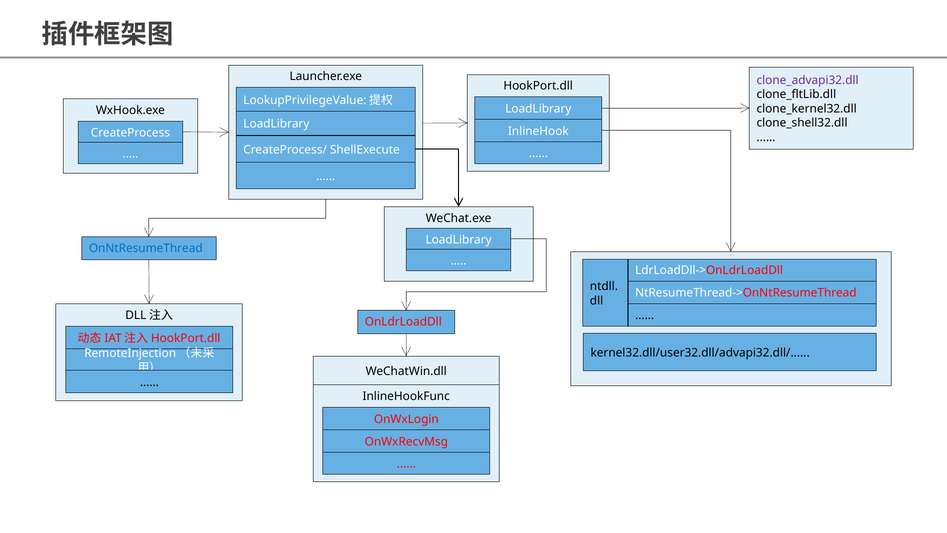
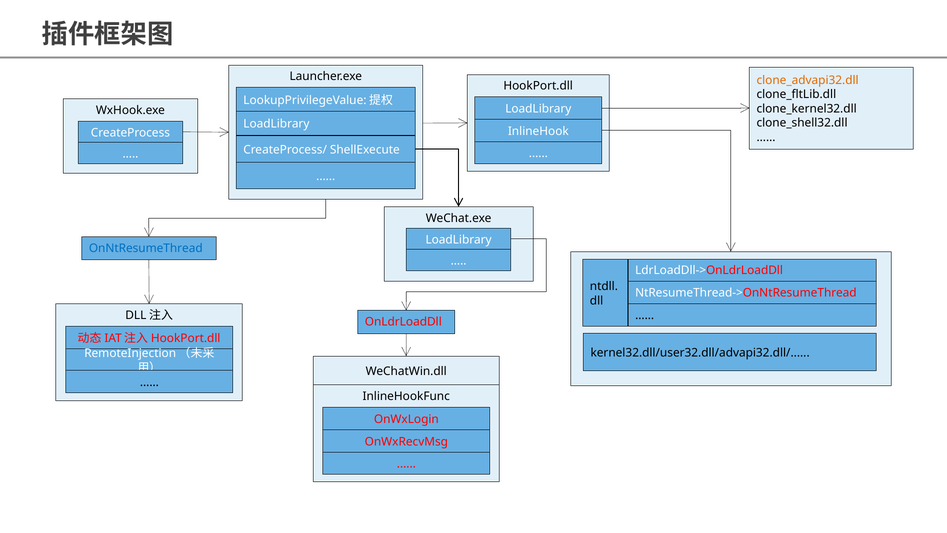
clone_advapi32.dll colour: purple -> orange
